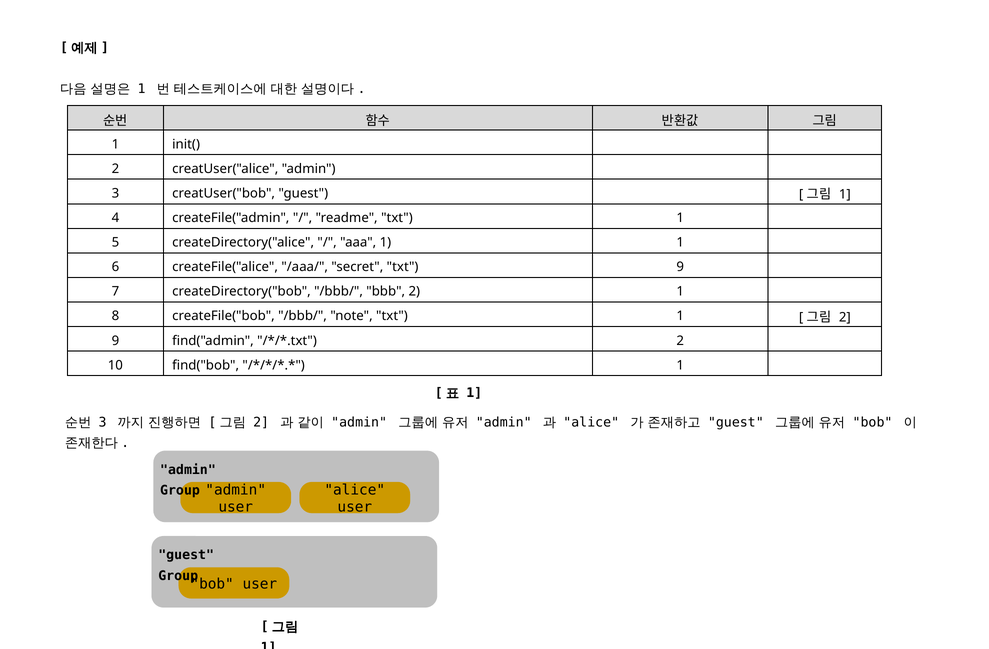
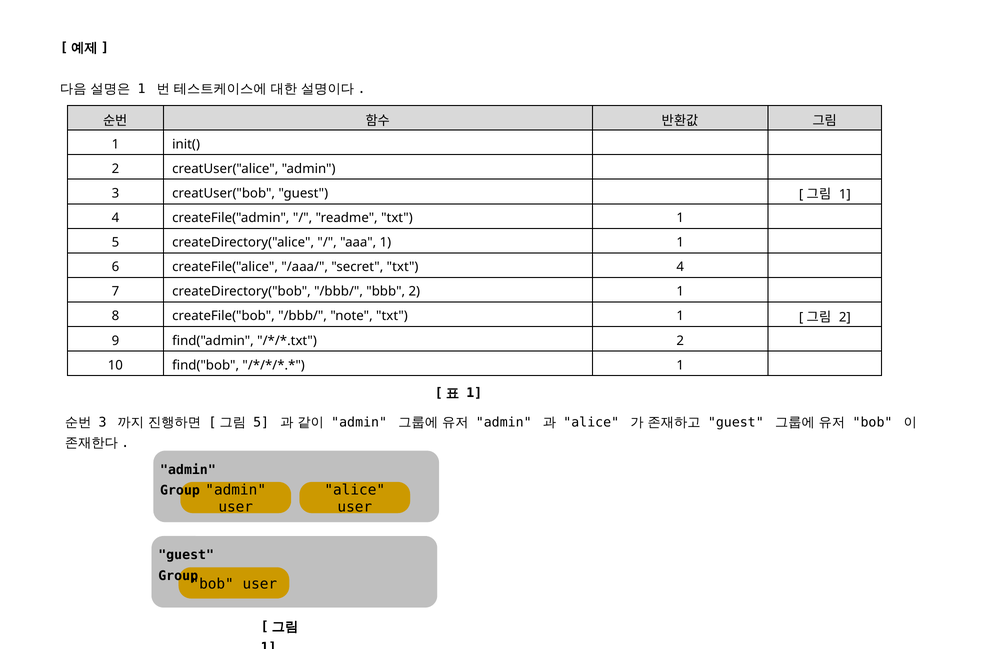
txt 9: 9 -> 4
2 at (261, 423): 2 -> 5
